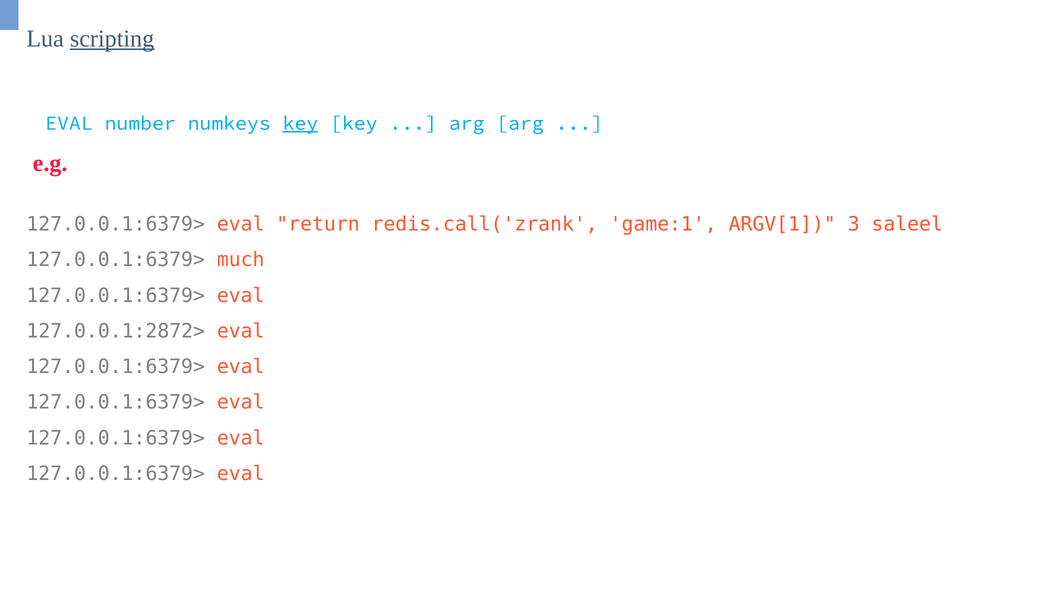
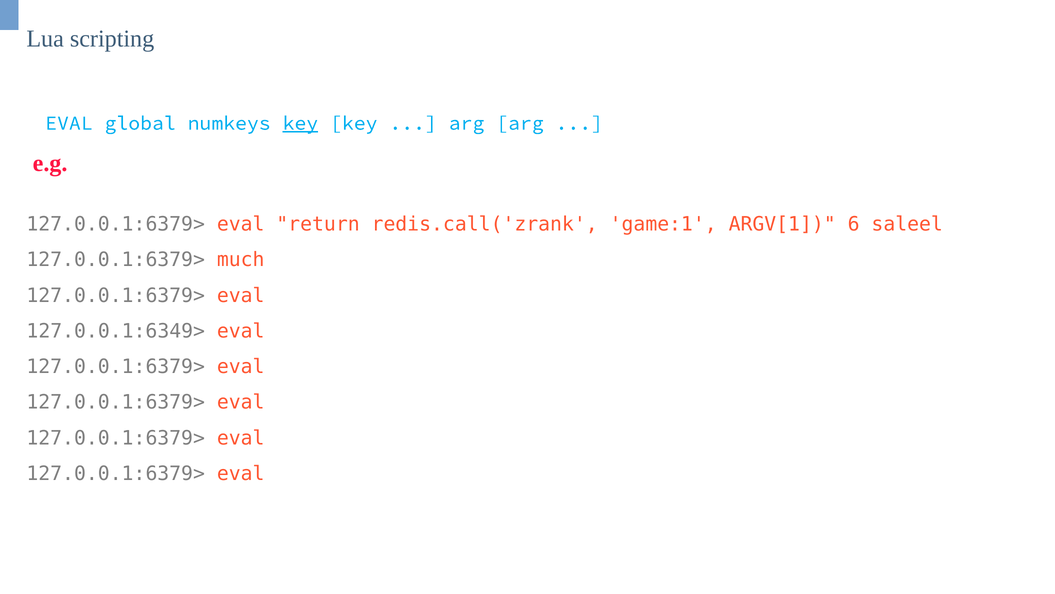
scripting underline: present -> none
number: number -> global
3: 3 -> 6
127.0.0.1:2872>: 127.0.0.1:2872> -> 127.0.0.1:6349>
